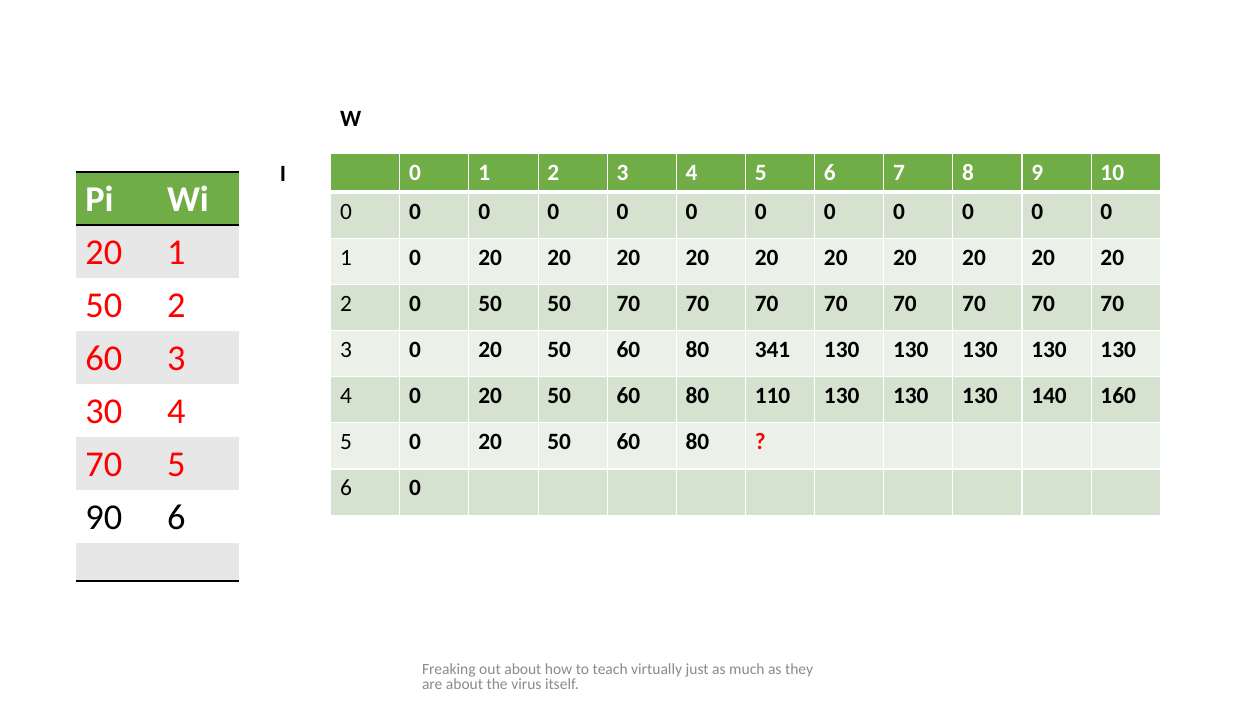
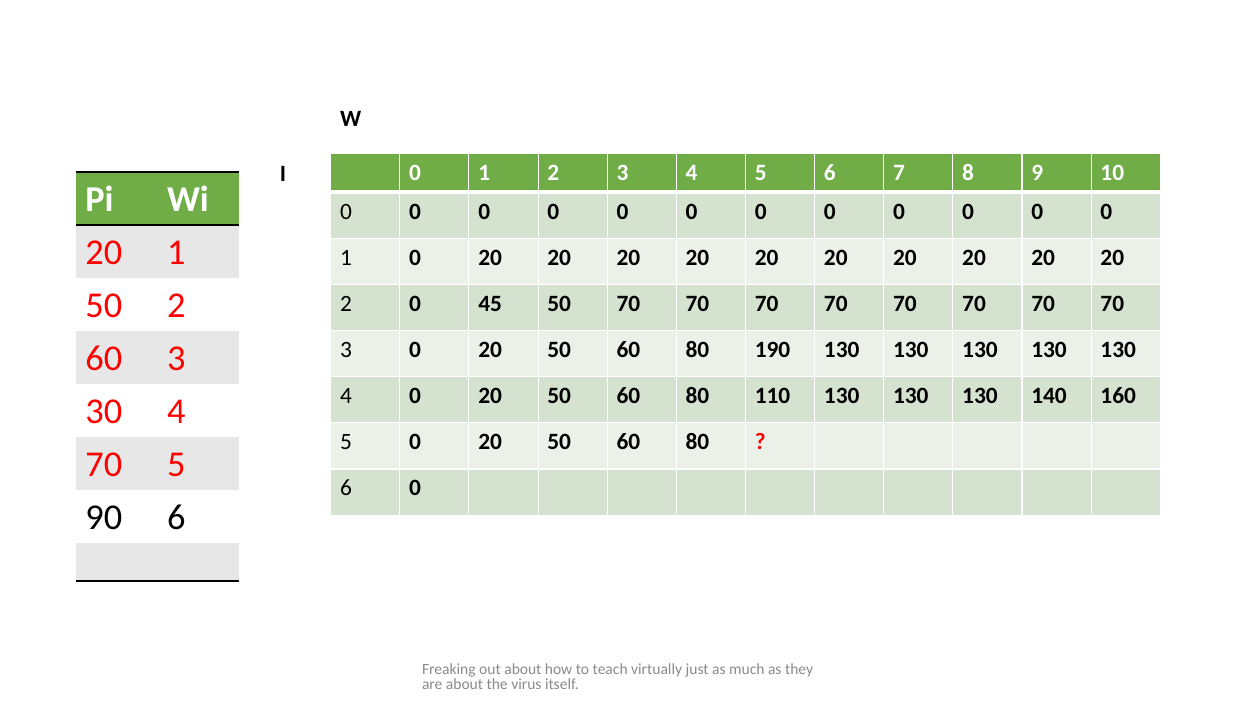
0 50: 50 -> 45
341: 341 -> 190
